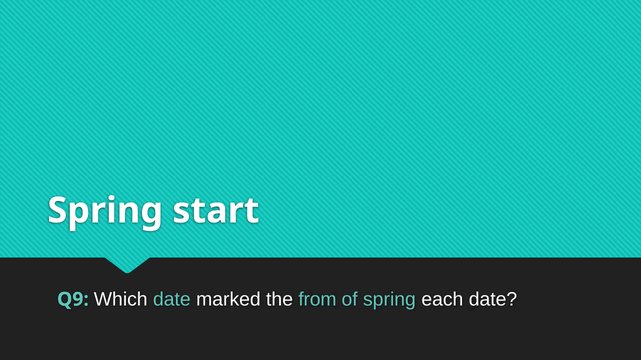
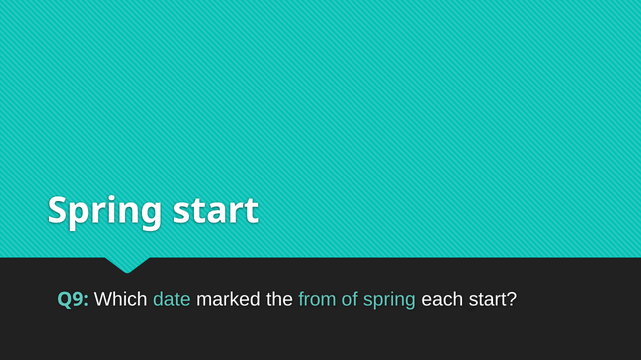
each date: date -> start
